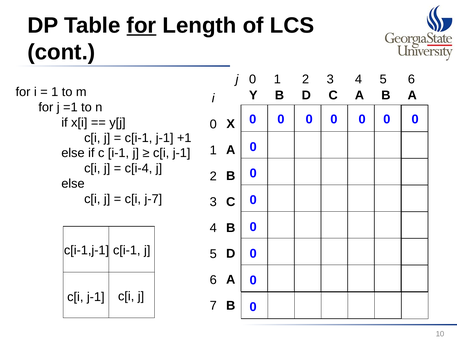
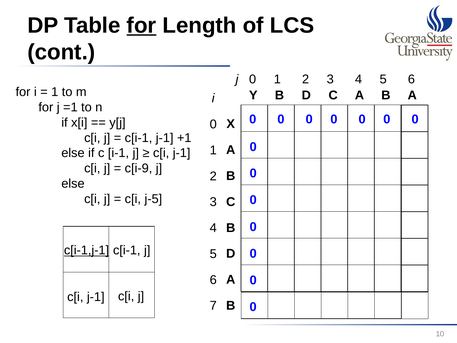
c[i-4: c[i-4 -> c[i-9
j-7: j-7 -> j-5
c[i-1,j-1 underline: none -> present
